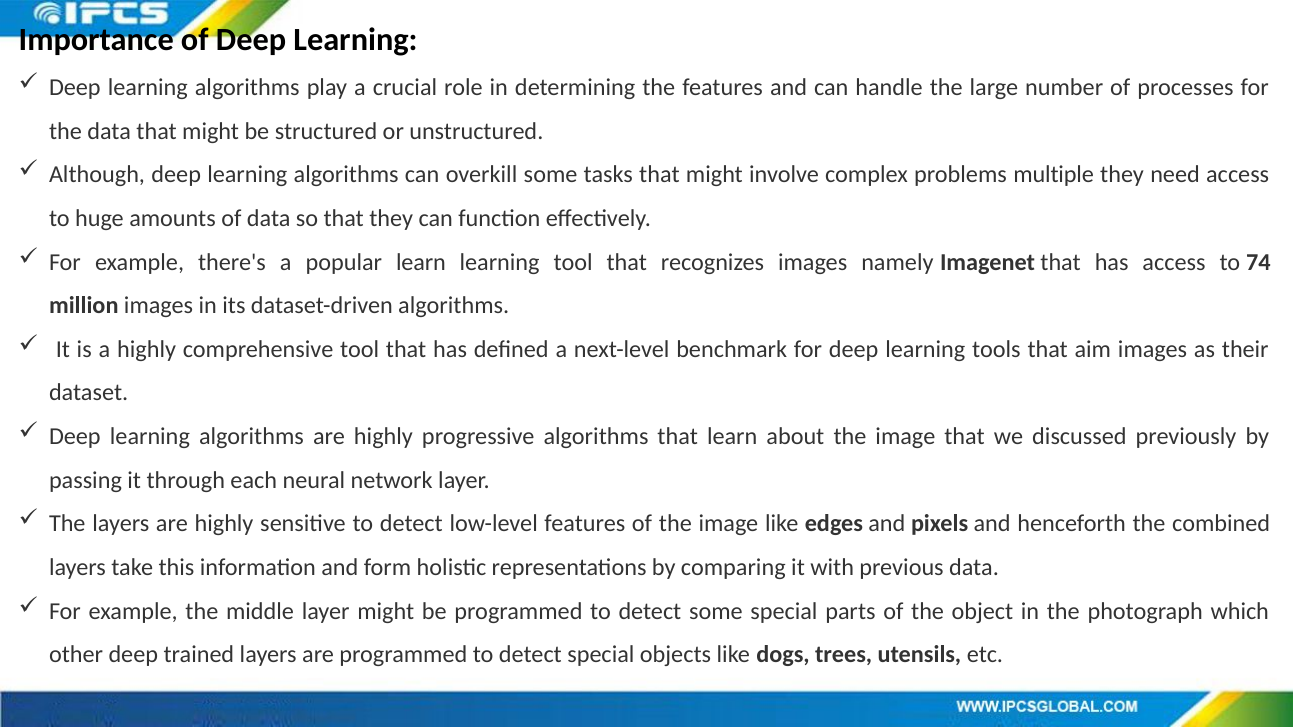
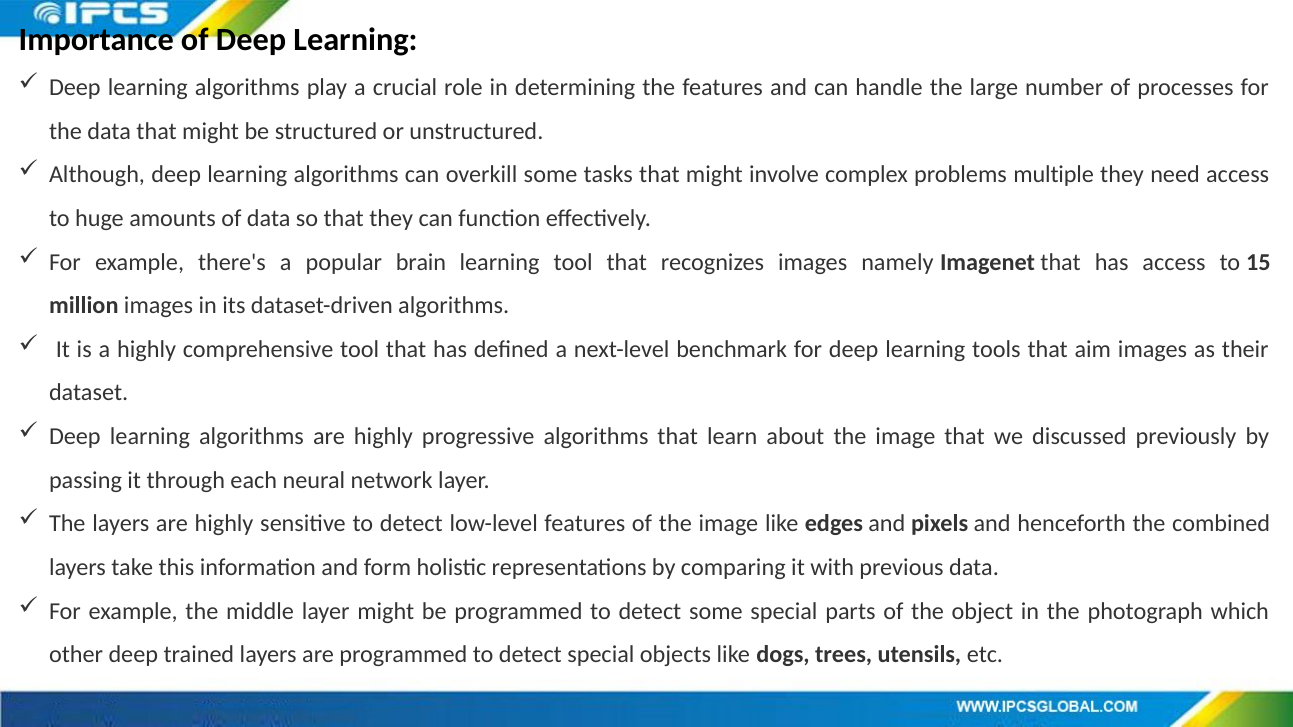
popular learn: learn -> brain
74: 74 -> 15
